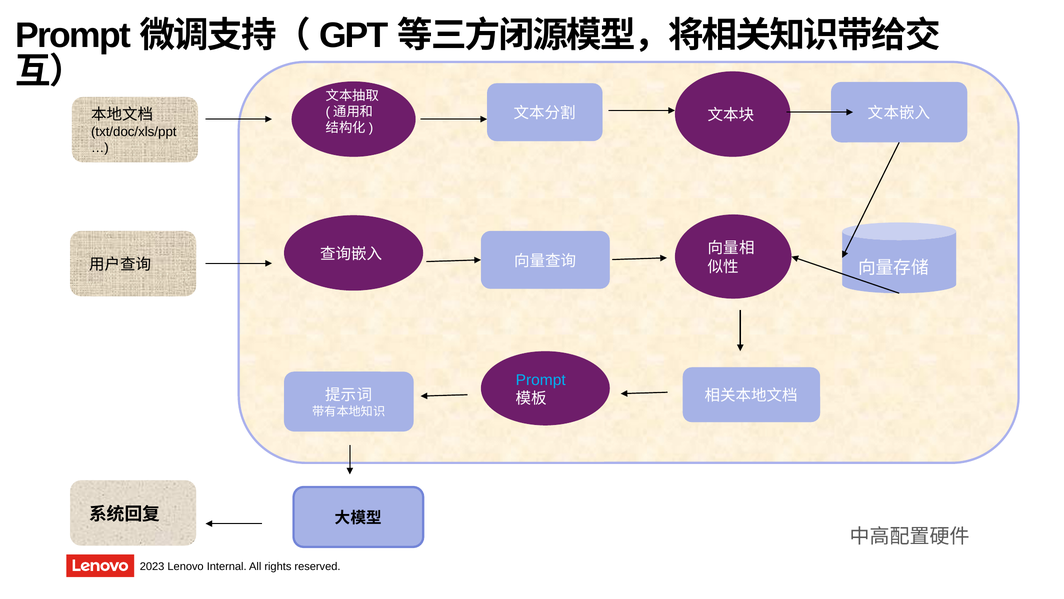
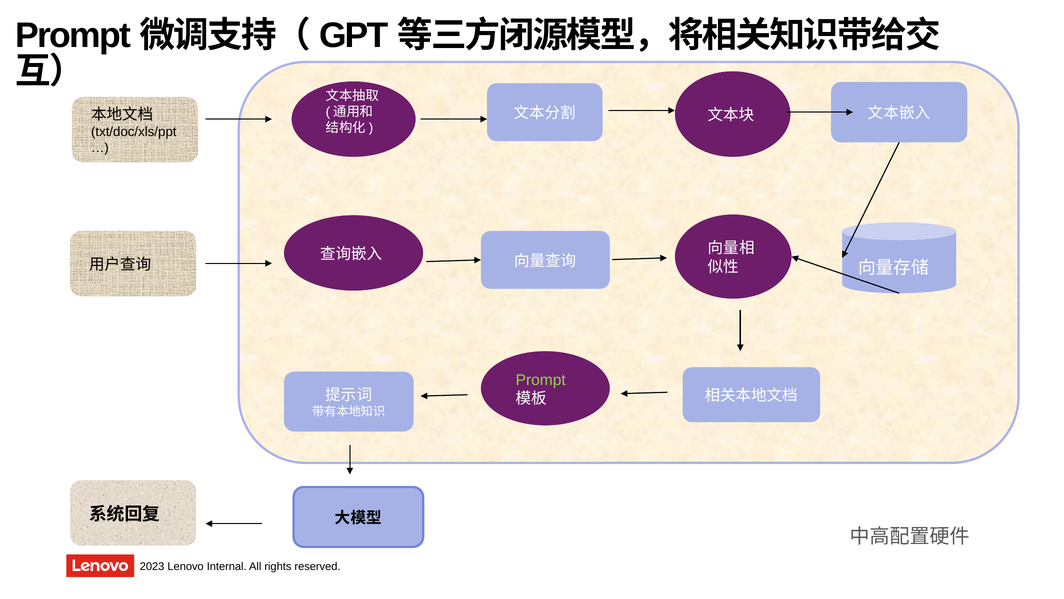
Prompt at (541, 380) colour: light blue -> light green
